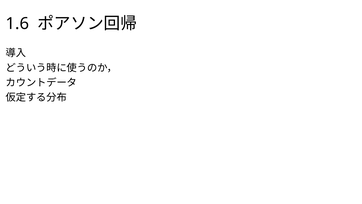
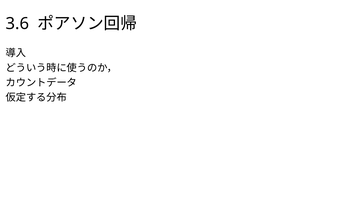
1.6: 1.6 -> 3.6
